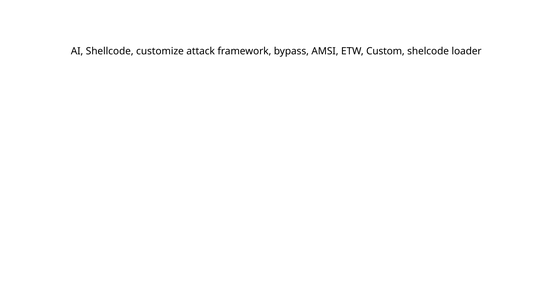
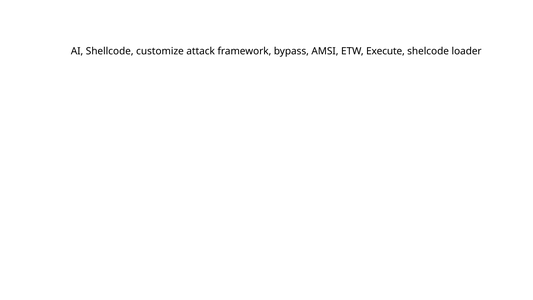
Custom: Custom -> Execute
